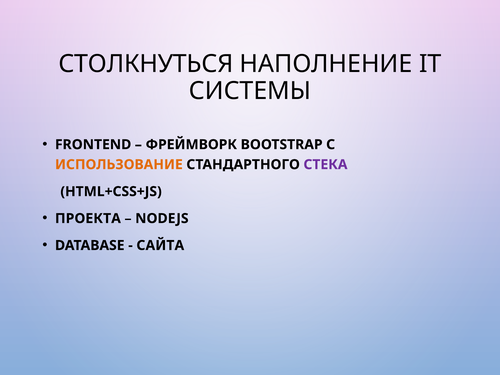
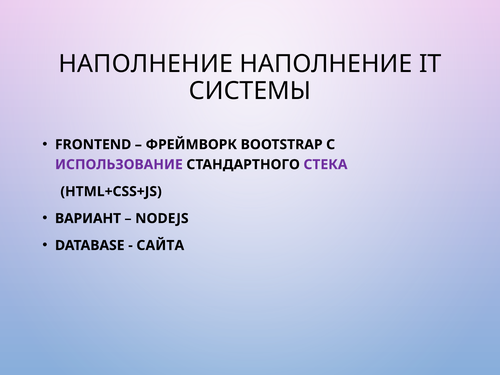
СТОЛКНУТЬСЯ at (146, 64): СТОЛКНУТЬСЯ -> НАПОЛНЕНИЕ
ИСПОЛЬЗОВАНИЕ colour: orange -> purple
ПРОЕКТА: ПРОЕКТА -> ВАРИАНТ
